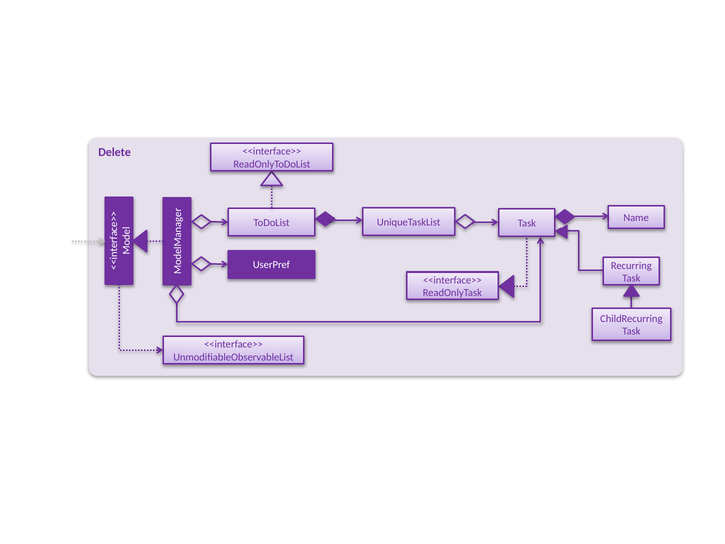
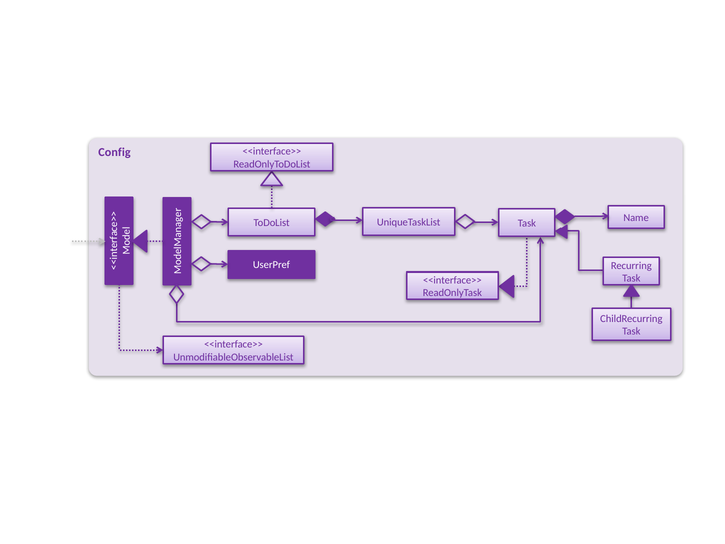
Delete: Delete -> Config
